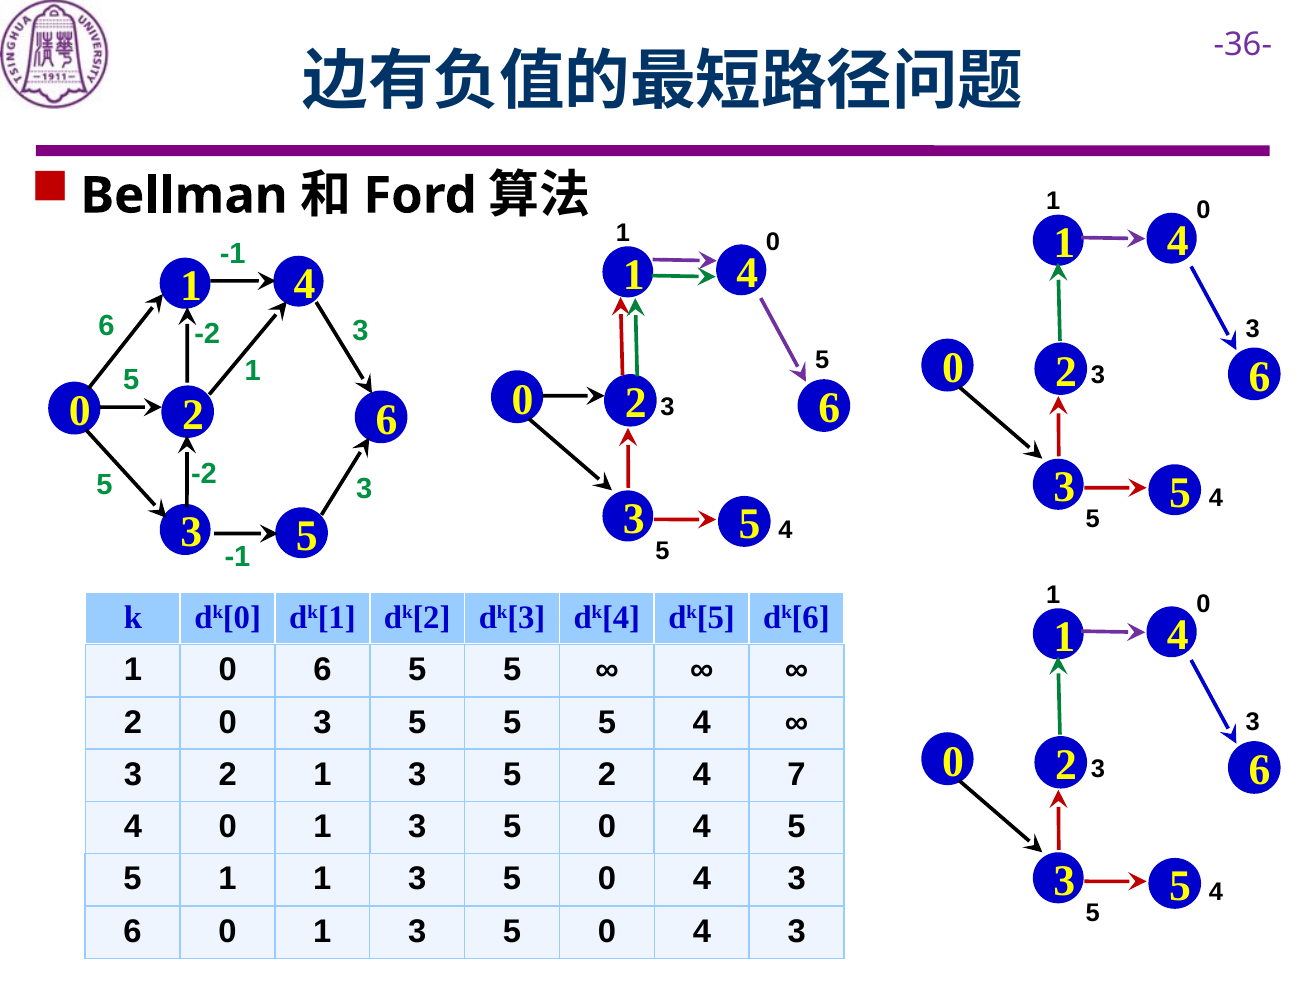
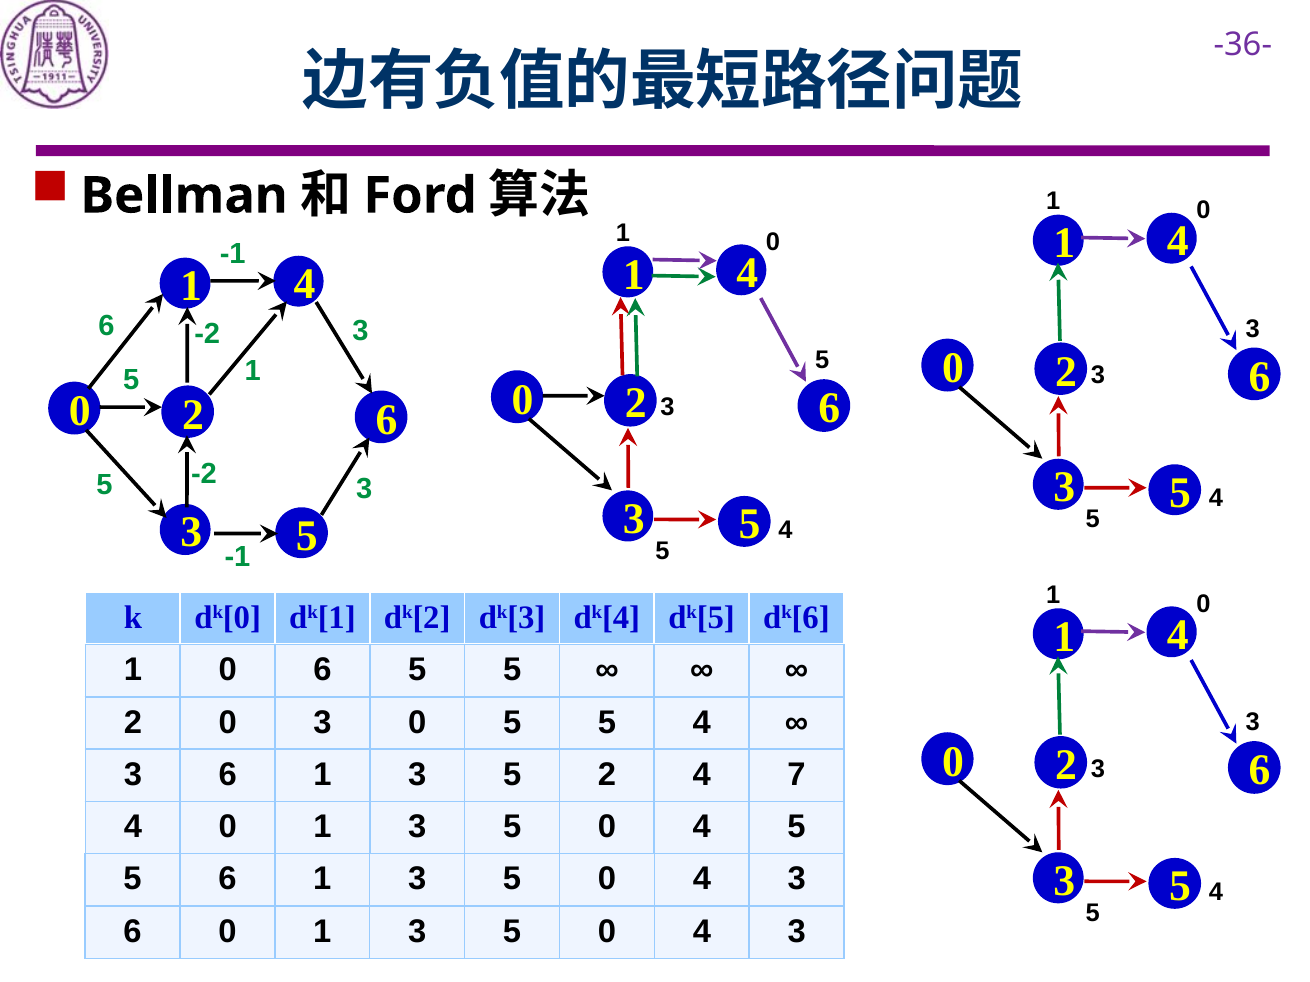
0 3 5: 5 -> 0
2 at (228, 775): 2 -> 6
1 at (227, 880): 1 -> 6
